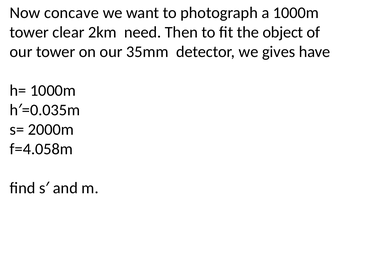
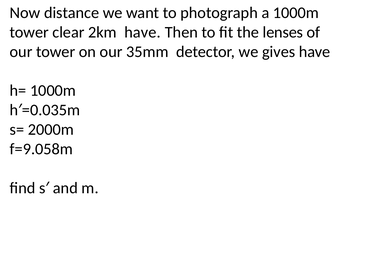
concave: concave -> distance
2km need: need -> have
object: object -> lenses
f=4.058m: f=4.058m -> f=9.058m
